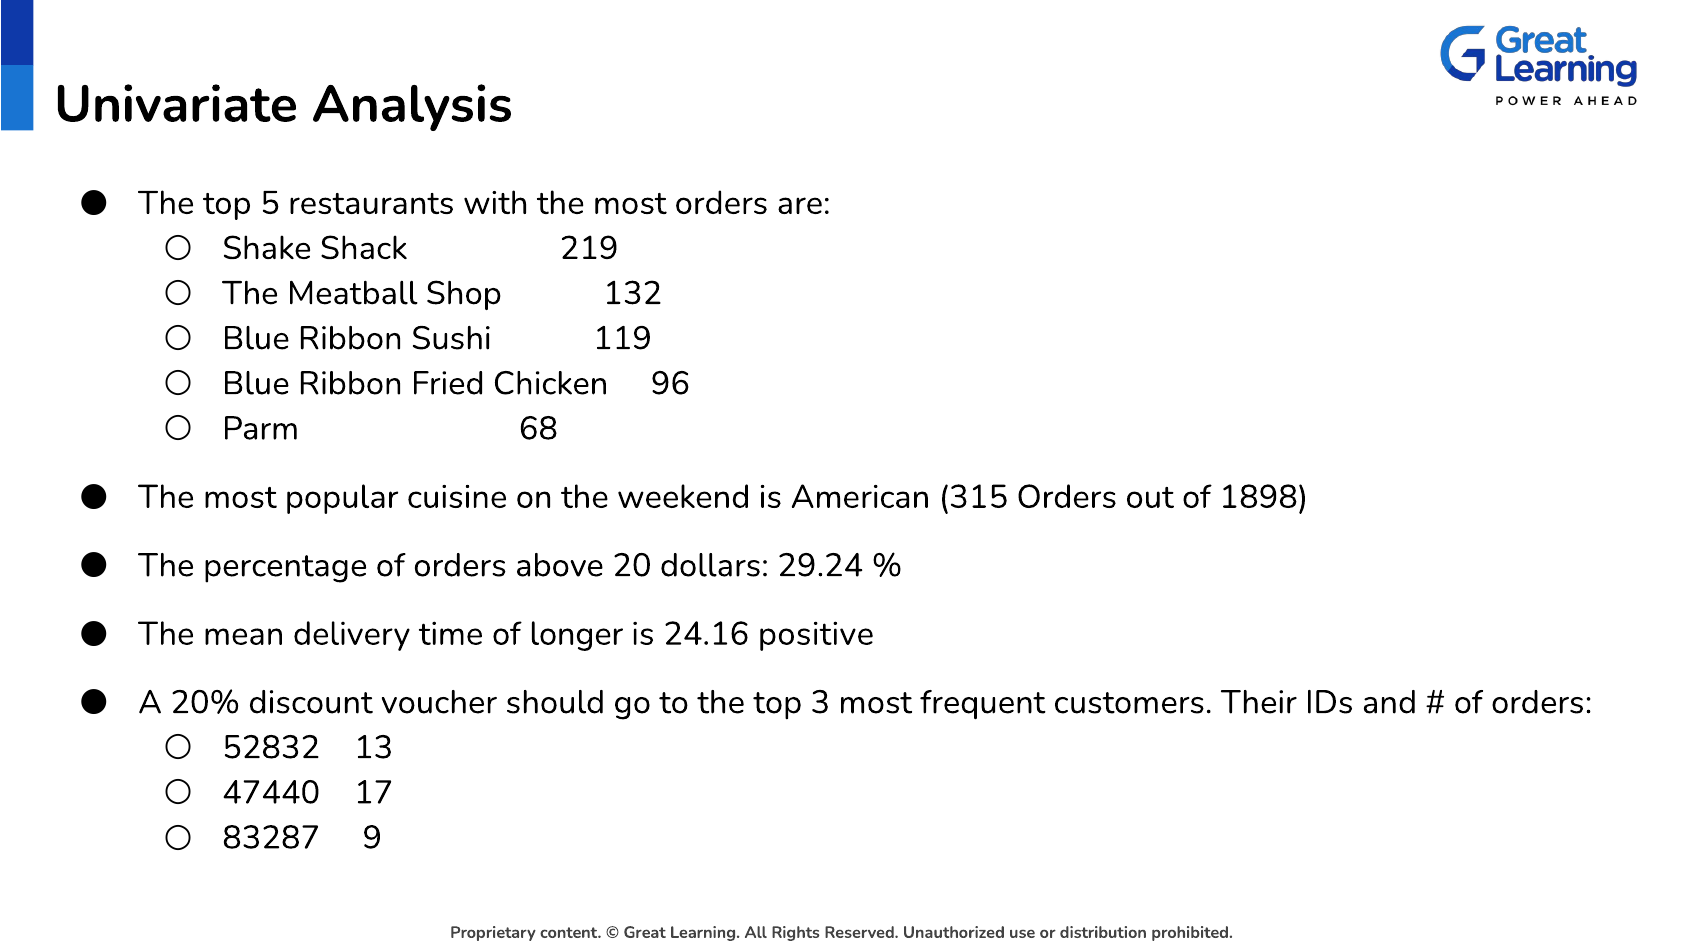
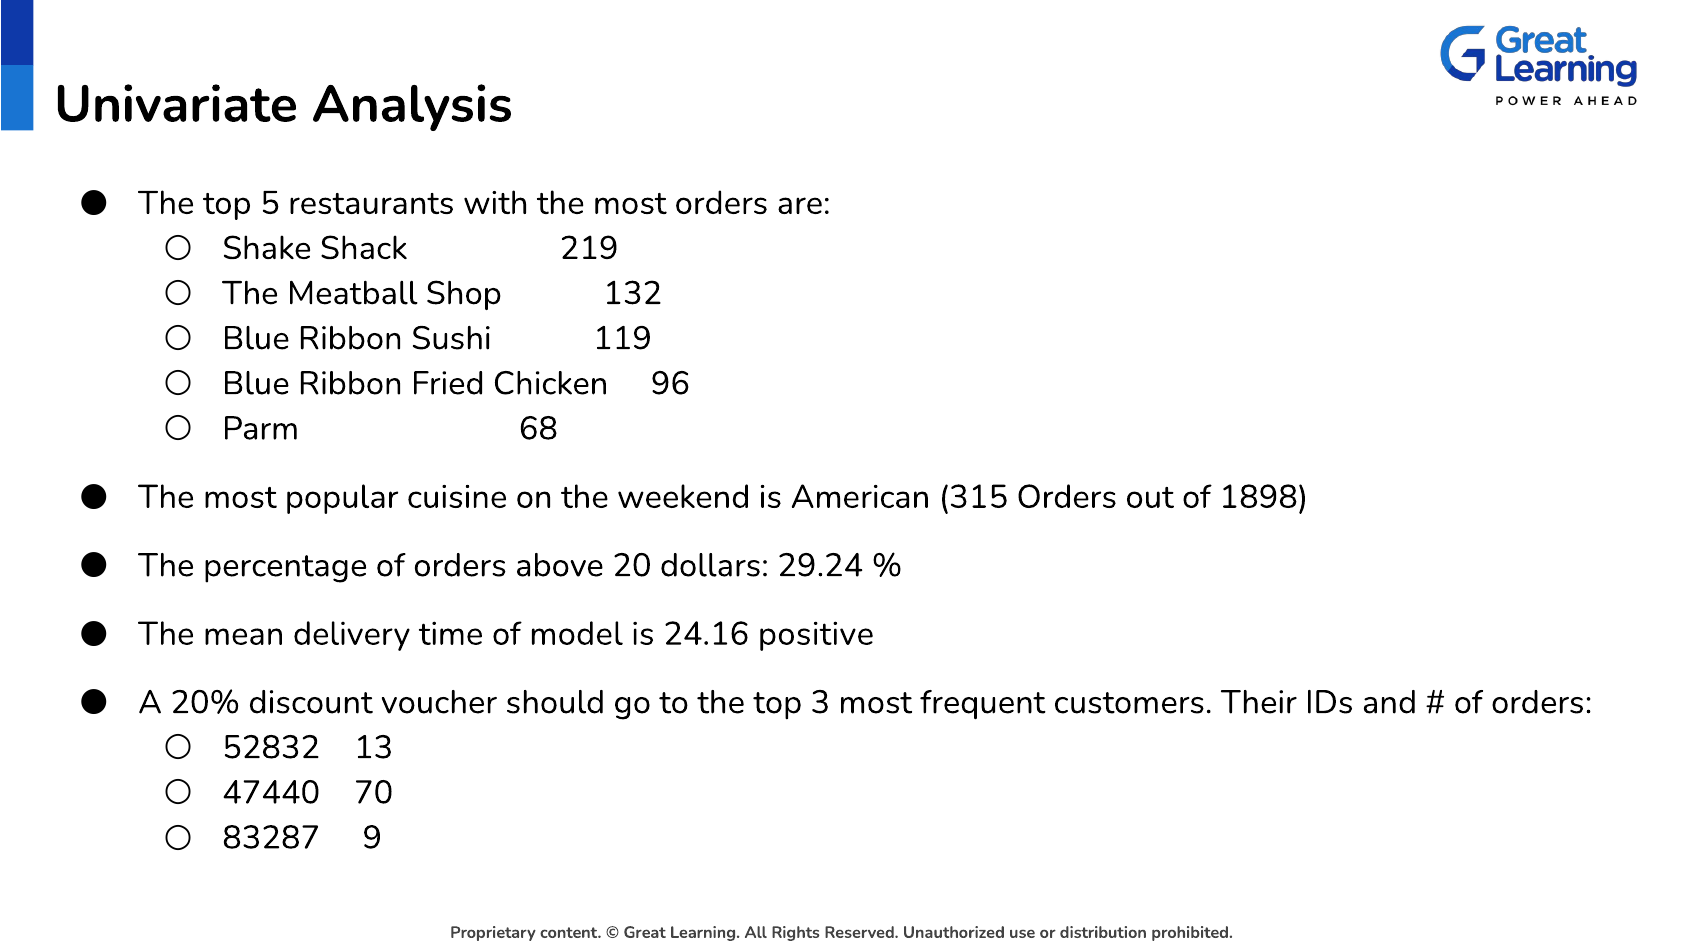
longer: longer -> model
17: 17 -> 70
